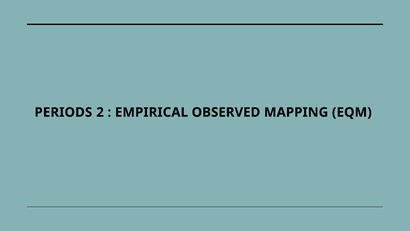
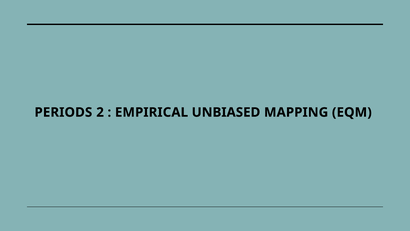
OBSERVED: OBSERVED -> UNBIASED
